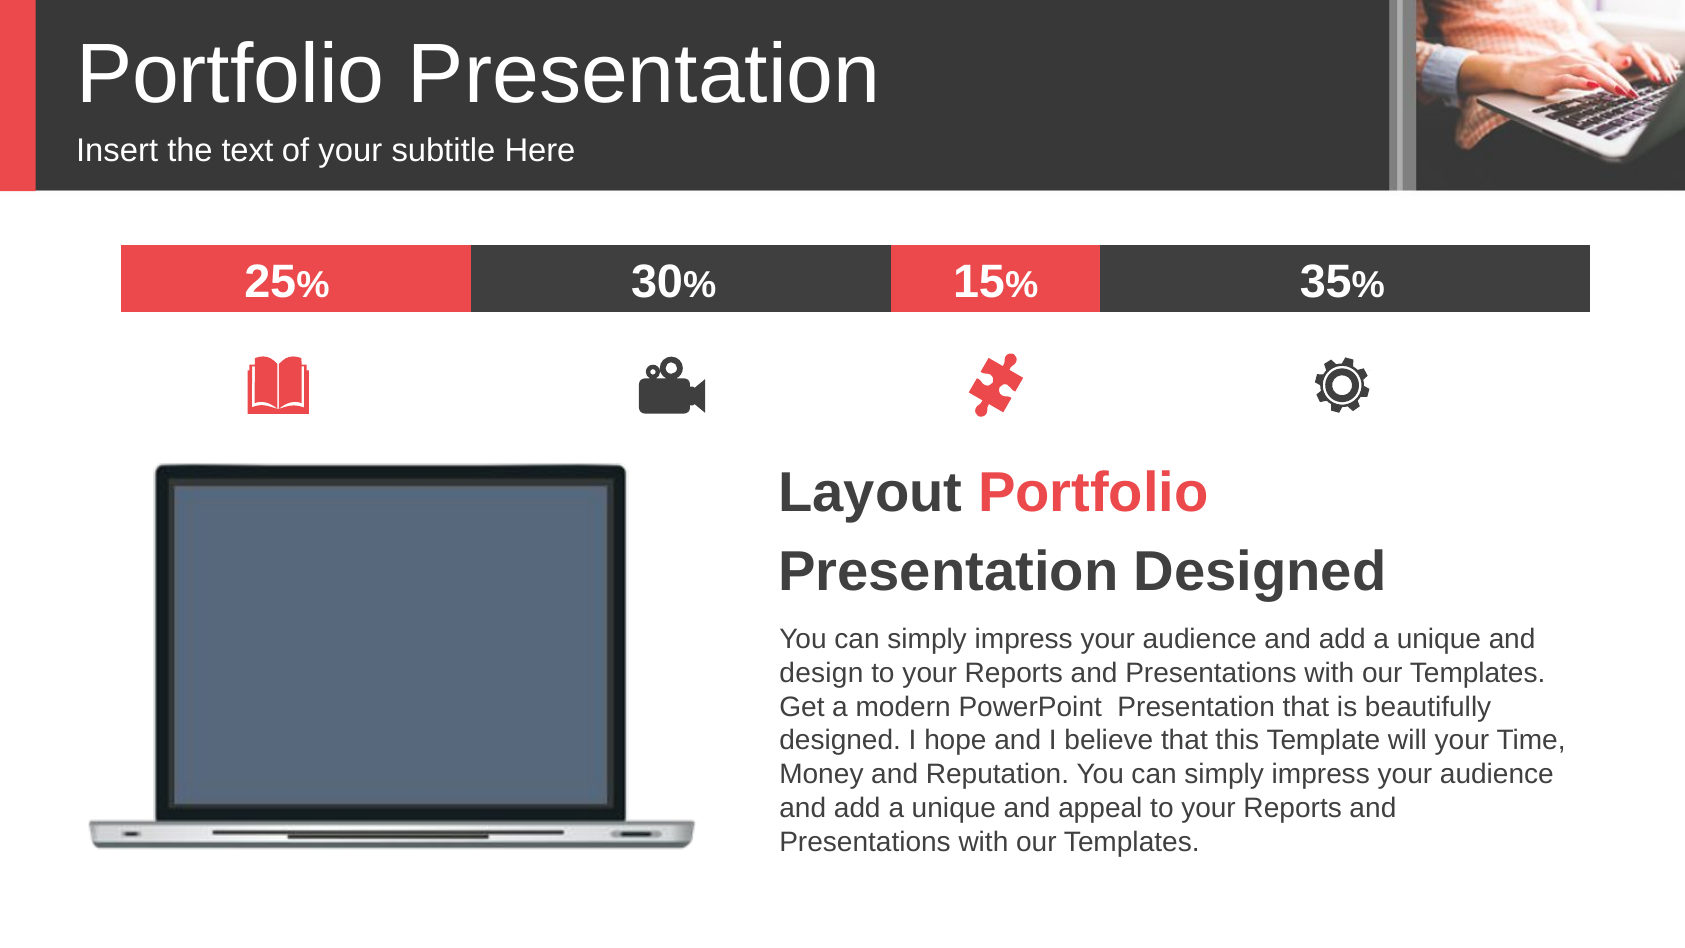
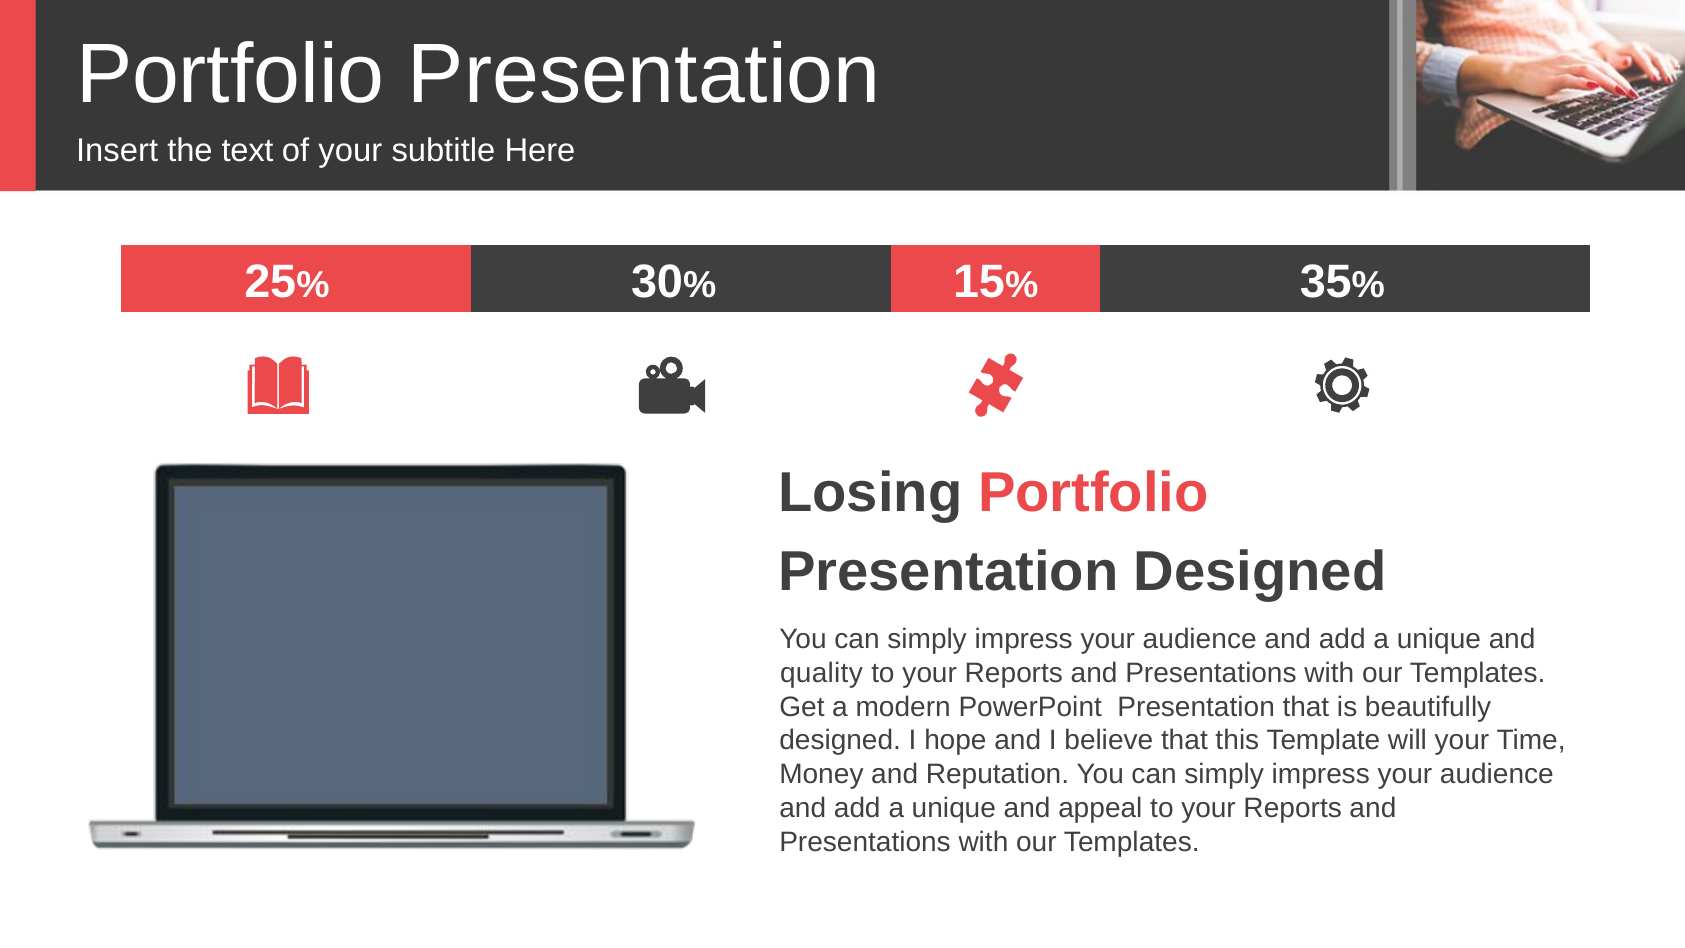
Layout: Layout -> Losing
design: design -> quality
